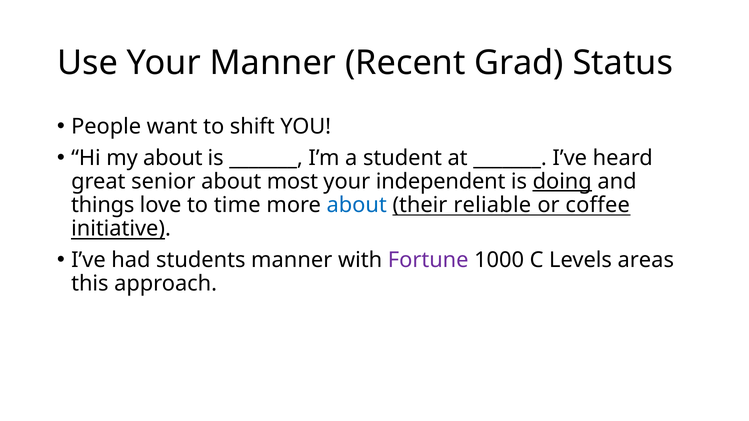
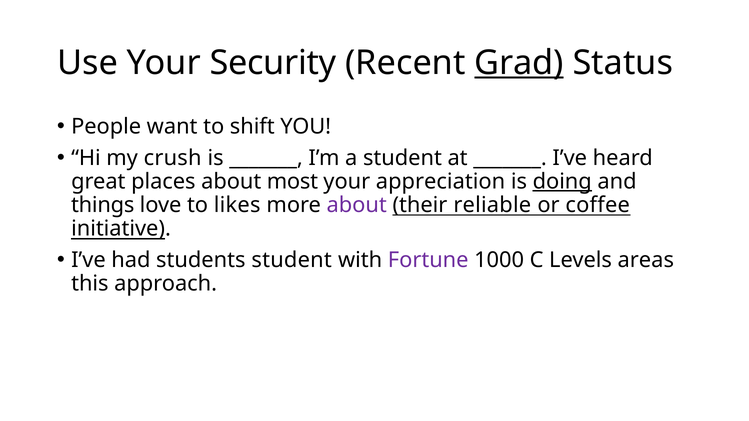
Your Manner: Manner -> Security
Grad underline: none -> present
my about: about -> crush
senior: senior -> places
independent: independent -> appreciation
time: time -> likes
about at (357, 205) colour: blue -> purple
students manner: manner -> student
